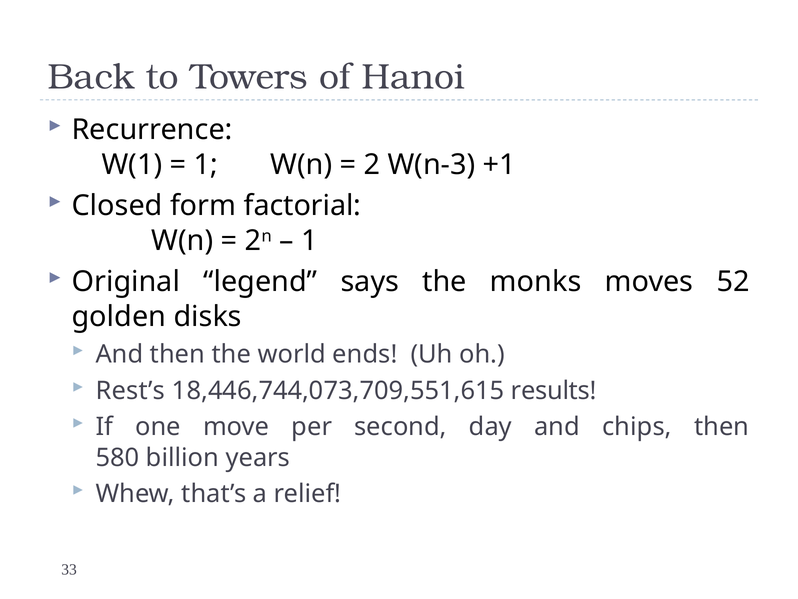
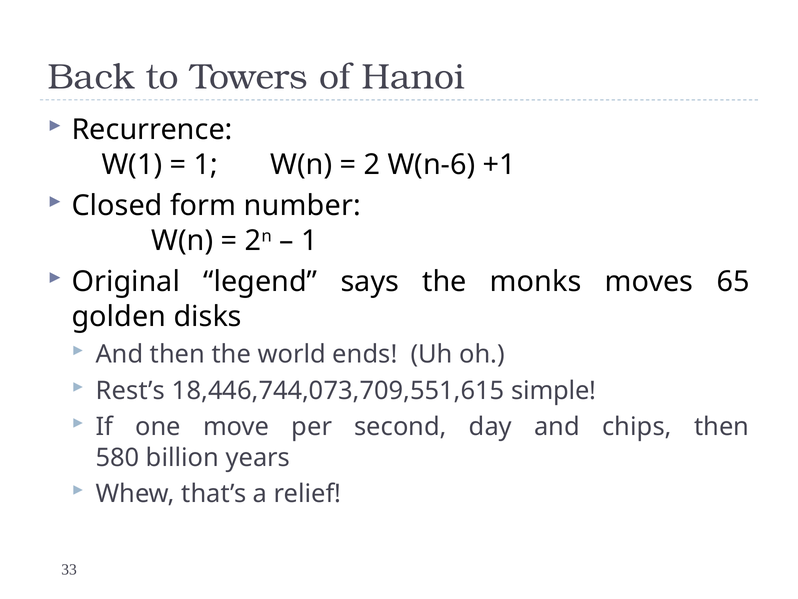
W(n-3: W(n-3 -> W(n-6
factorial: factorial -> number
52: 52 -> 65
results: results -> simple
